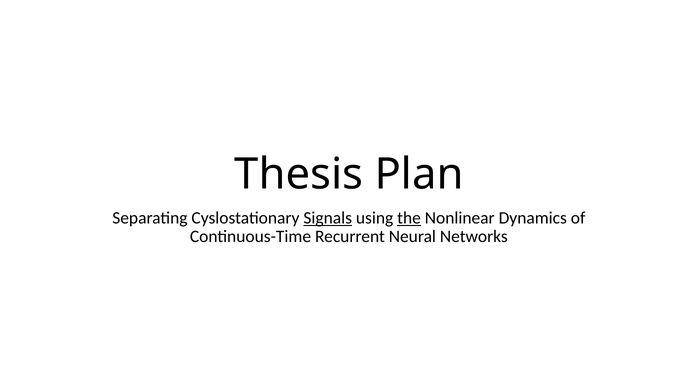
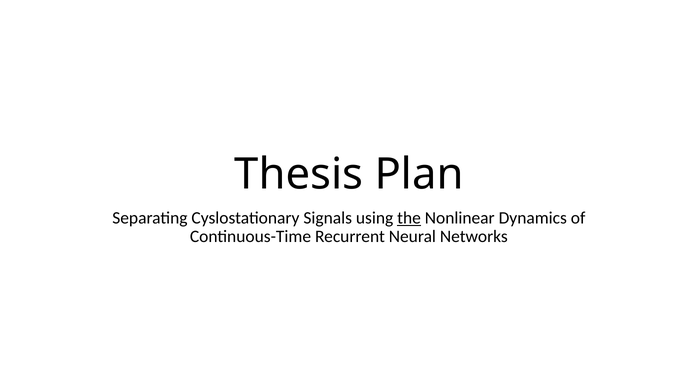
Signals underline: present -> none
